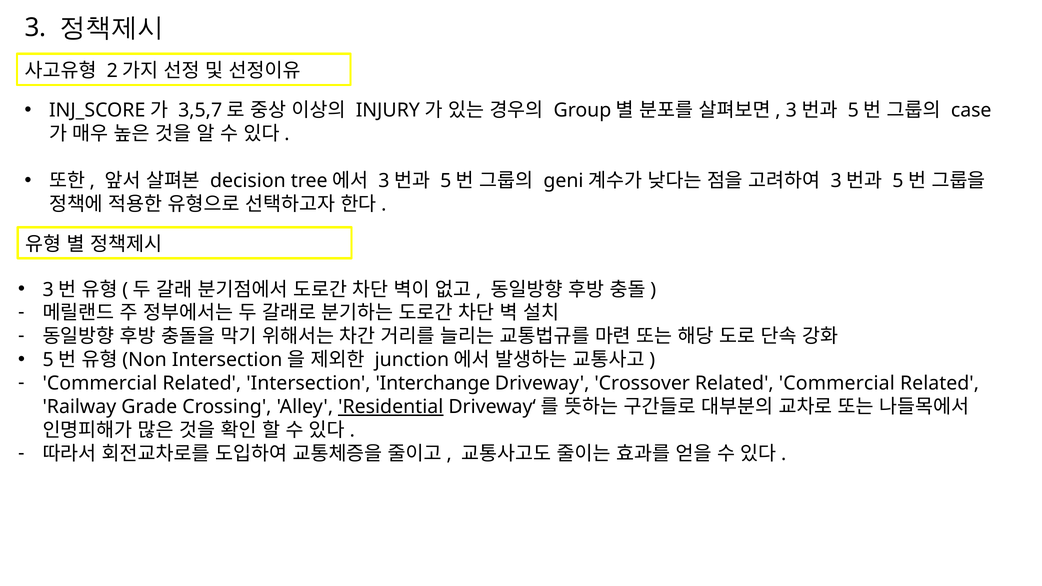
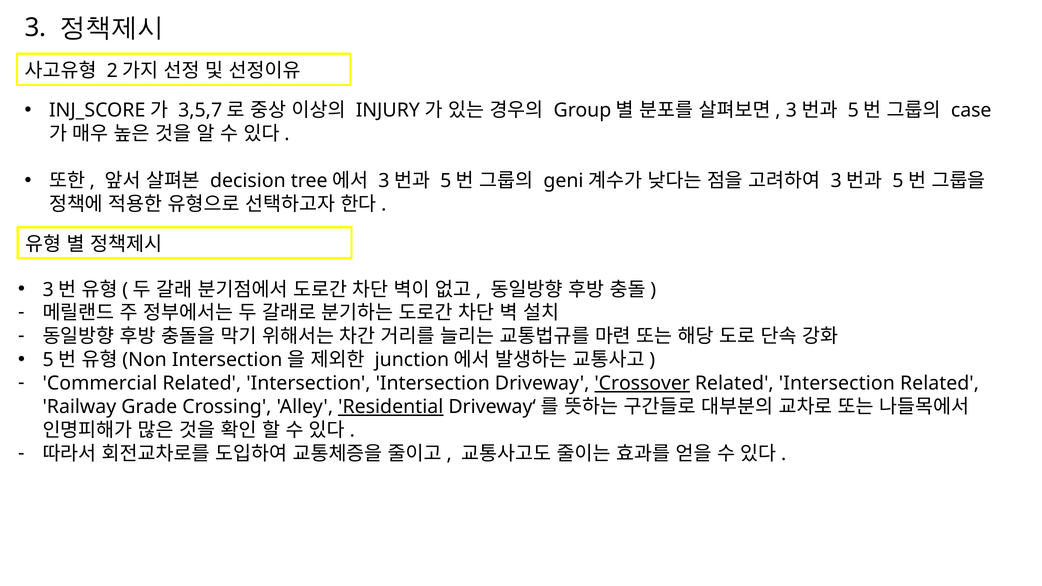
Intersection Interchange: Interchange -> Intersection
Crossover underline: none -> present
Commercial at (837, 383): Commercial -> Intersection
